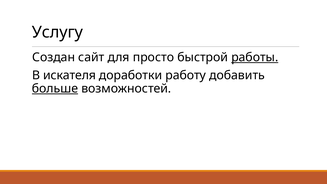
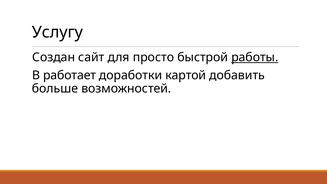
искателя: искателя -> работает
работу: работу -> картой
больше underline: present -> none
